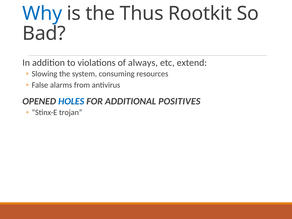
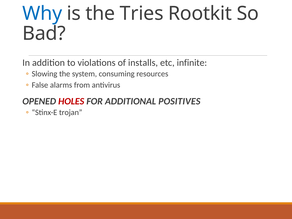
Thus: Thus -> Tries
always: always -> installs
extend: extend -> infinite
HOLES colour: blue -> red
